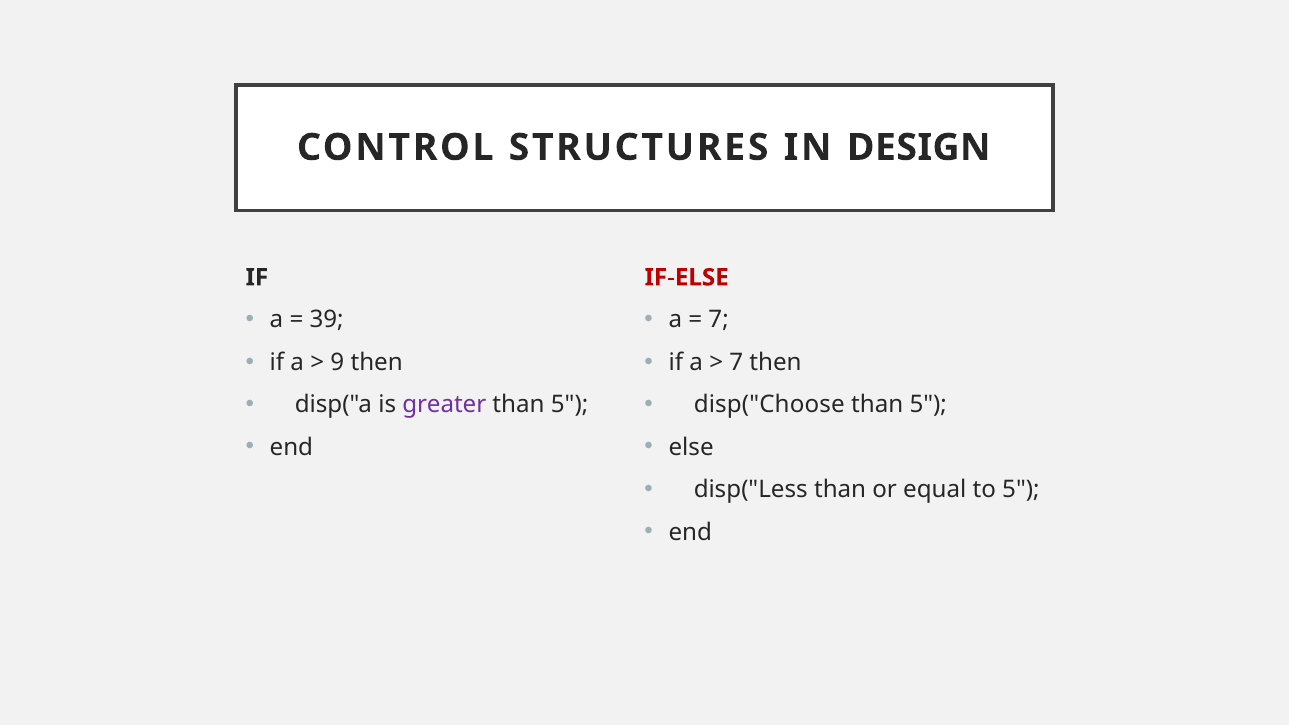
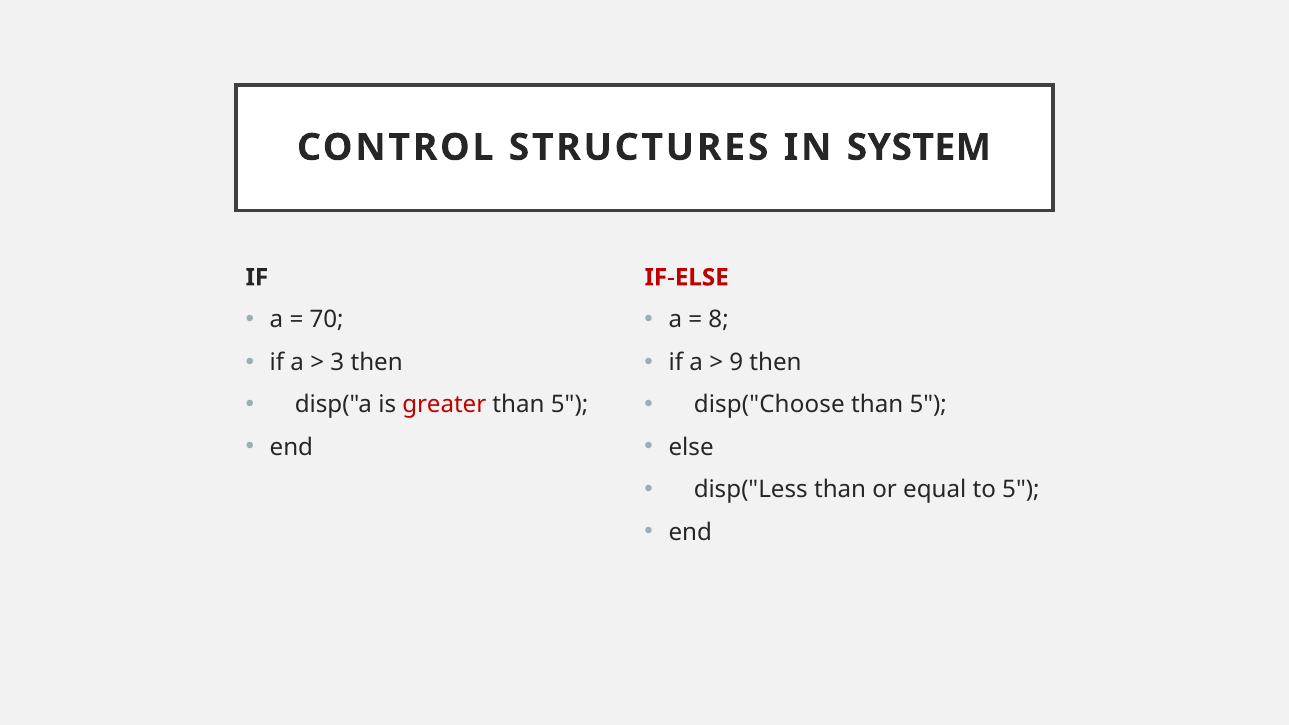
DESIGN: DESIGN -> SYSTEM
39: 39 -> 70
7 at (719, 320): 7 -> 8
9: 9 -> 3
7 at (736, 362): 7 -> 9
greater colour: purple -> red
